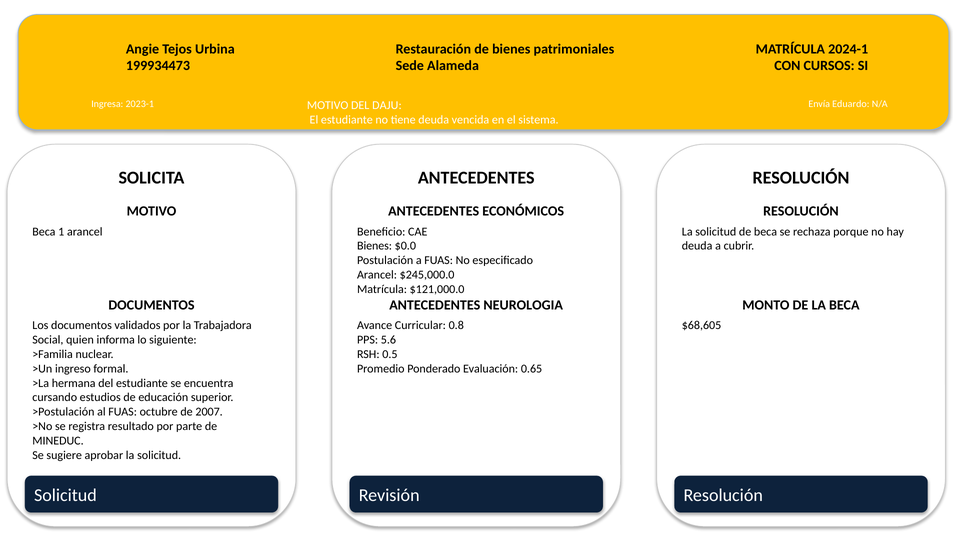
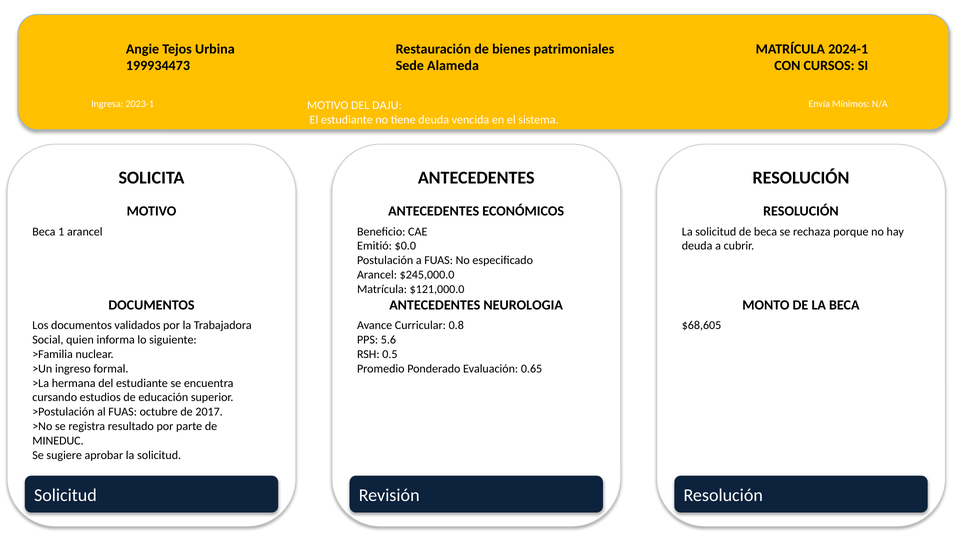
Eduardo: Eduardo -> Mínimos
Bienes at (375, 246): Bienes -> Emitió
2007: 2007 -> 2017
